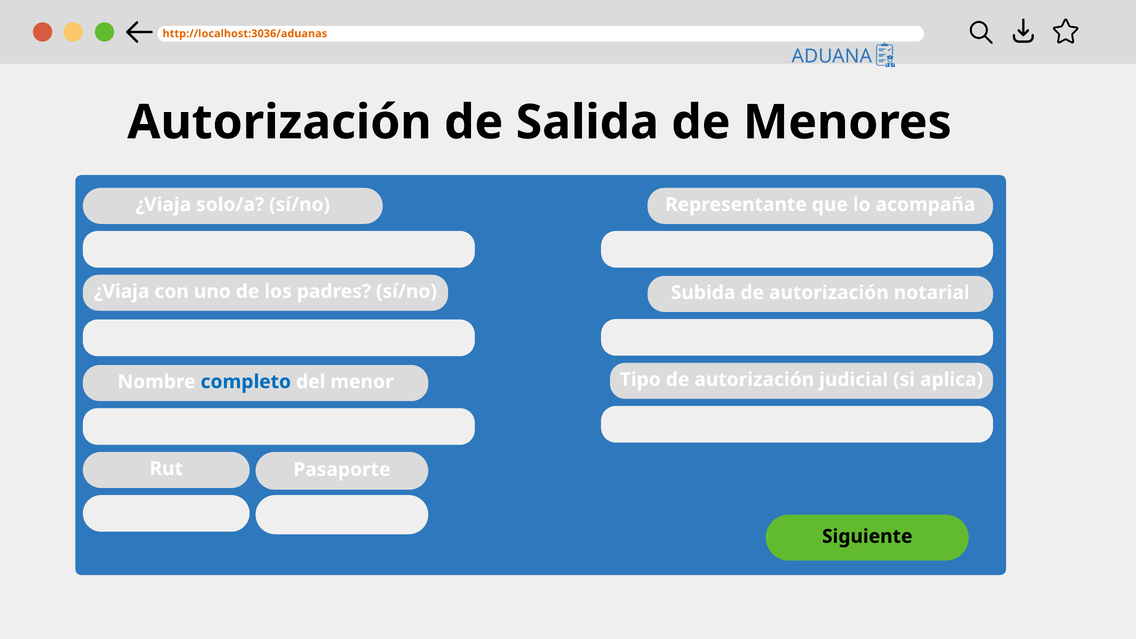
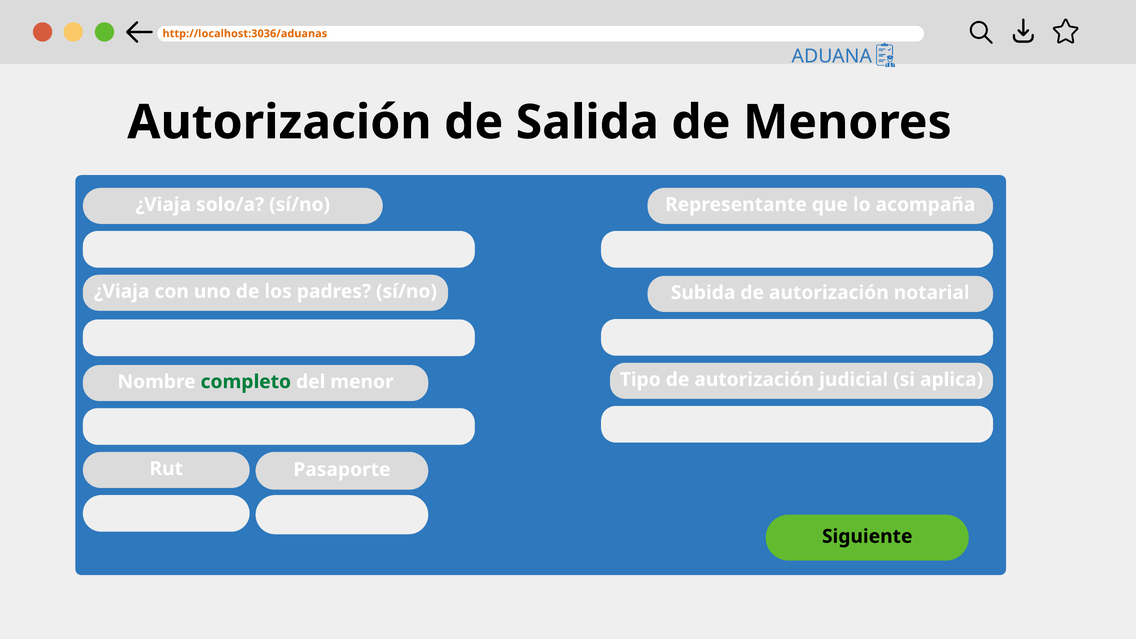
completo colour: blue -> green
